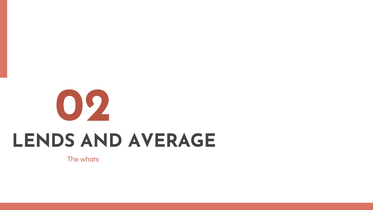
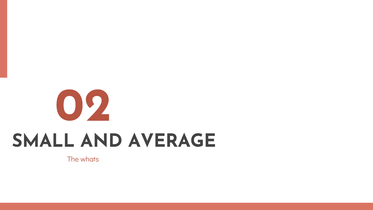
LENDS: LENDS -> SMALL
